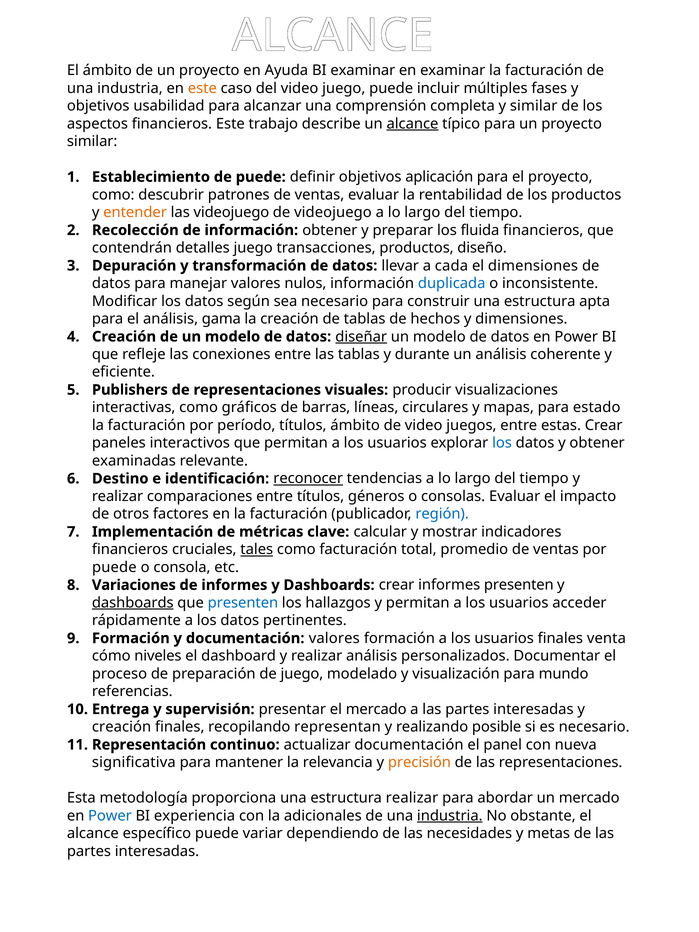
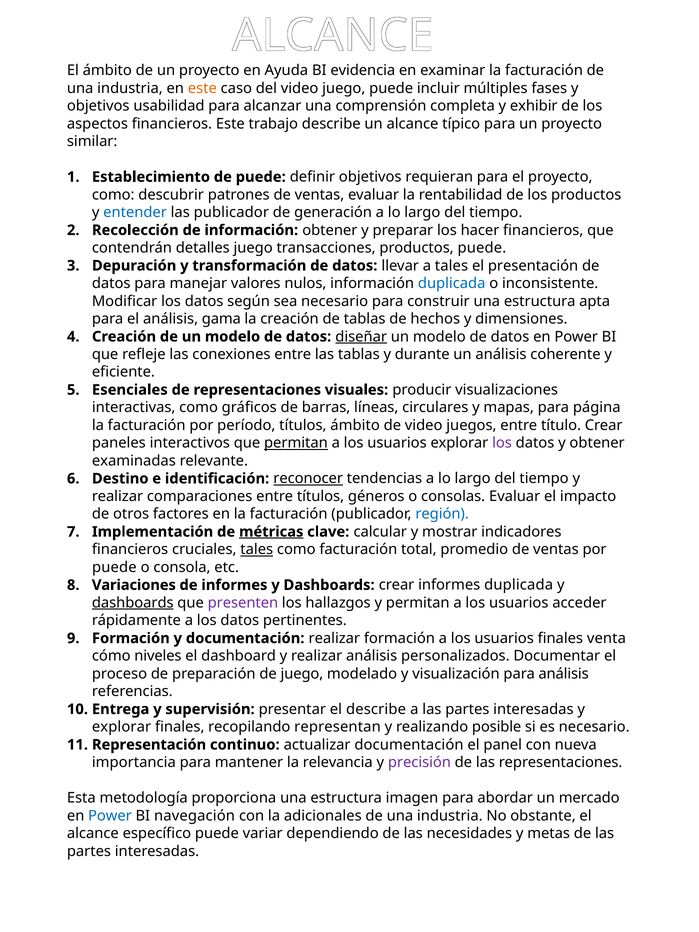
BI examinar: examinar -> evidencia
y similar: similar -> exhibir
alcance at (412, 124) underline: present -> none
aplicación: aplicación -> requieran
entender colour: orange -> blue
las videojuego: videojuego -> publicador
de videojuego: videojuego -> generación
fluida: fluida -> hacer
productos diseño: diseño -> puede
a cada: cada -> tales
el dimensiones: dimensiones -> presentación
Publishers: Publishers -> Esenciales
estado: estado -> página
estas: estas -> título
permitan at (296, 443) underline: none -> present
los at (502, 443) colour: blue -> purple
métricas underline: none -> present
informes presenten: presenten -> duplicada
presenten at (243, 603) colour: blue -> purple
documentación valores: valores -> realizar
para mundo: mundo -> análisis
el mercado: mercado -> describe
creación at (122, 727): creación -> explorar
significativa: significativa -> importancia
precisión colour: orange -> purple
estructura realizar: realizar -> imagen
experiencia: experiencia -> navegación
industria at (450, 816) underline: present -> none
